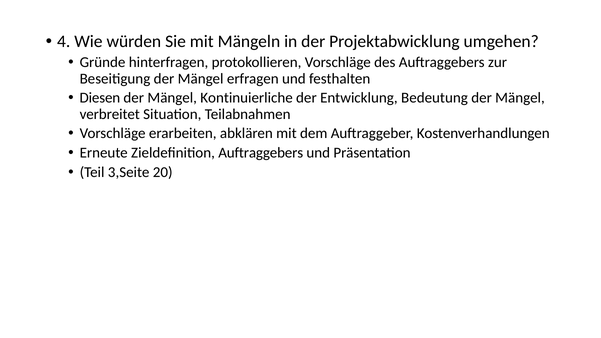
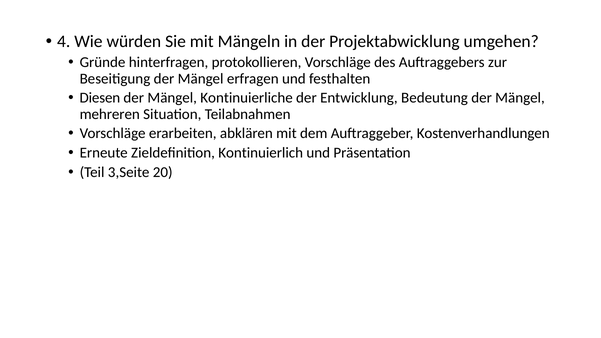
verbreitet: verbreitet -> mehreren
Zieldefinition Auftraggebers: Auftraggebers -> Kontinuierlich
